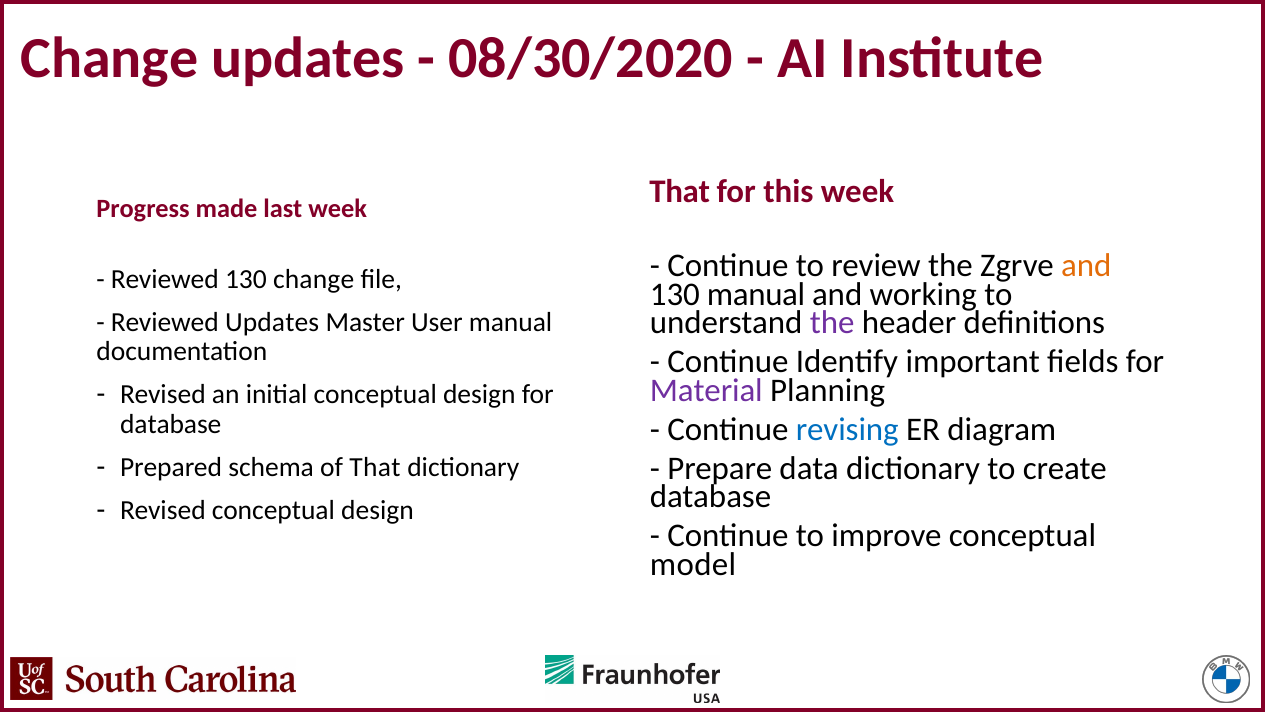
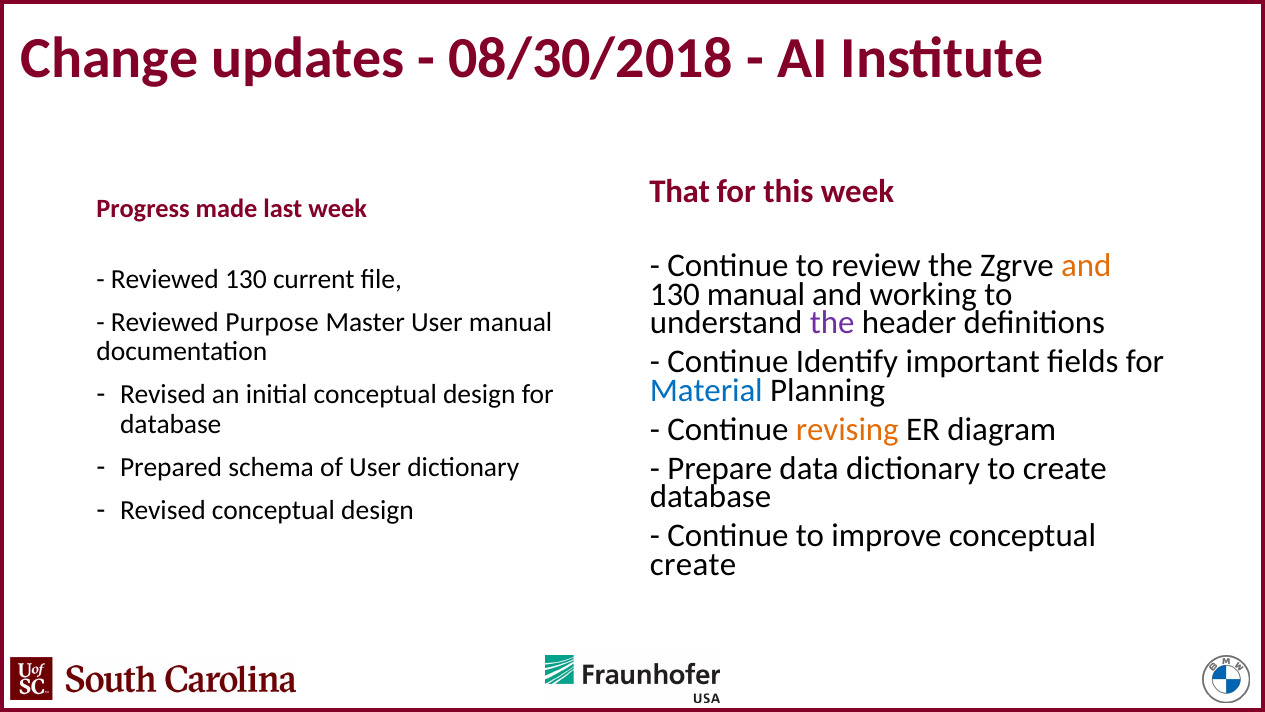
08/30/2020: 08/30/2020 -> 08/30/2018
130 change: change -> current
Reviewed Updates: Updates -> Purpose
Material colour: purple -> blue
revising colour: blue -> orange
of That: That -> User
model at (693, 564): model -> create
